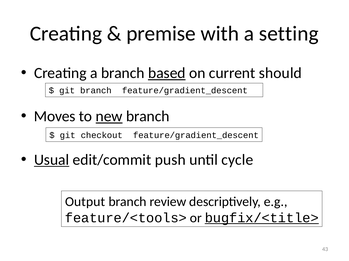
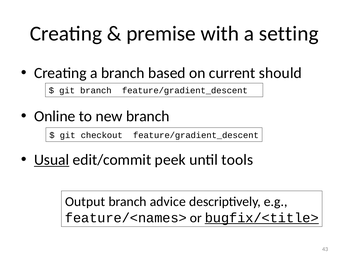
based underline: present -> none
Moves: Moves -> Online
new underline: present -> none
push: push -> peek
cycle: cycle -> tools
review: review -> advice
feature/<tools>: feature/<tools> -> feature/<names>
